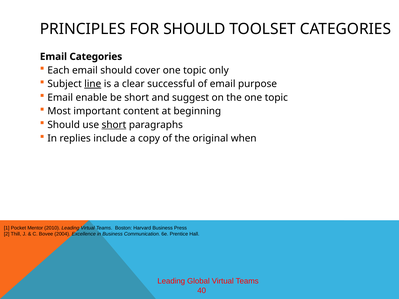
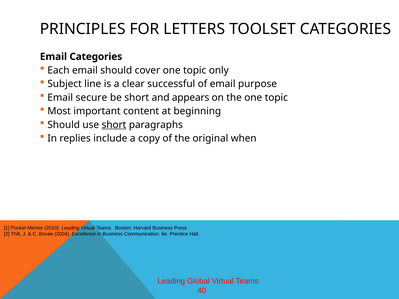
FOR SHOULD: SHOULD -> LETTERS
line underline: present -> none
enable: enable -> secure
suggest: suggest -> appears
